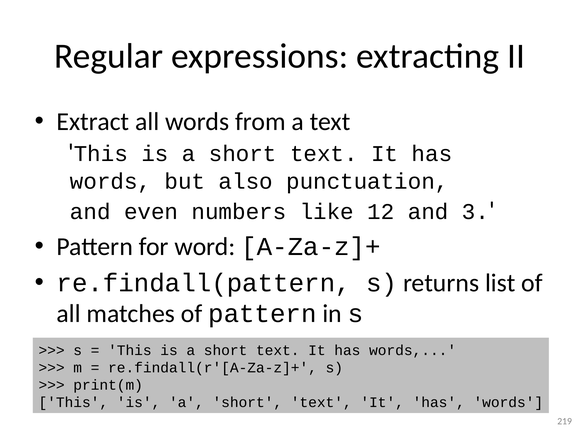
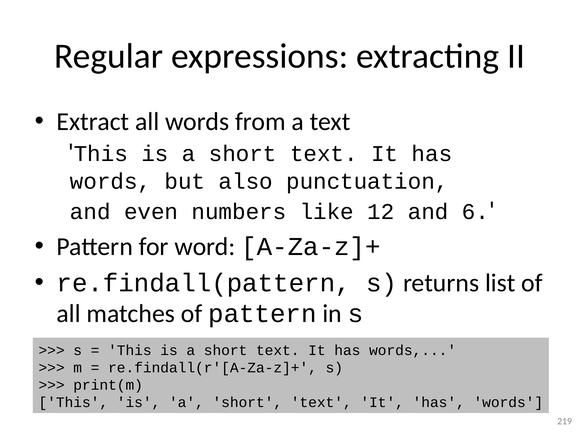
3: 3 -> 6
